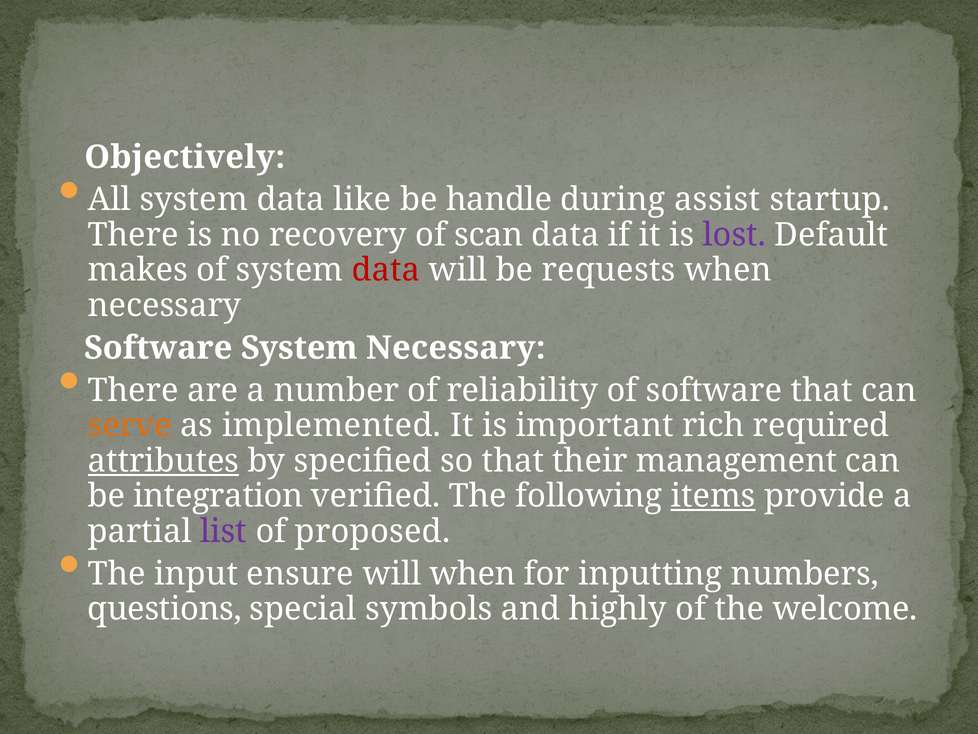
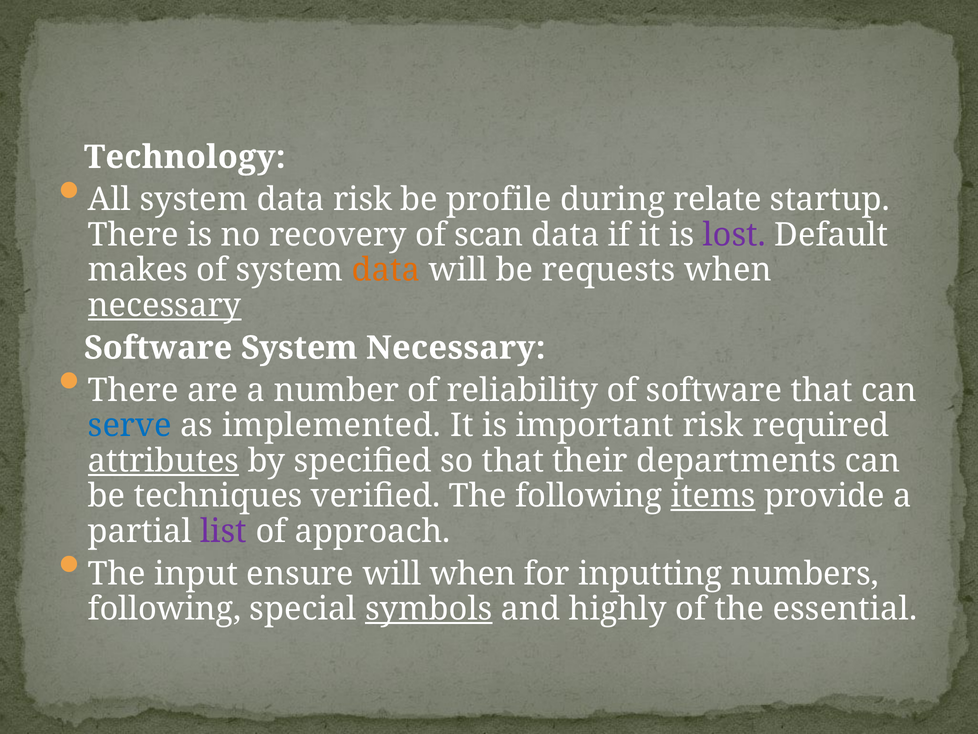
Objectively: Objectively -> Technology
data like: like -> risk
handle: handle -> profile
assist: assist -> relate
data at (386, 270) colour: red -> orange
necessary at (165, 305) underline: none -> present
serve colour: orange -> blue
important rich: rich -> risk
management: management -> departments
integration: integration -> techniques
proposed: proposed -> approach
questions at (165, 609): questions -> following
symbols underline: none -> present
welcome: welcome -> essential
